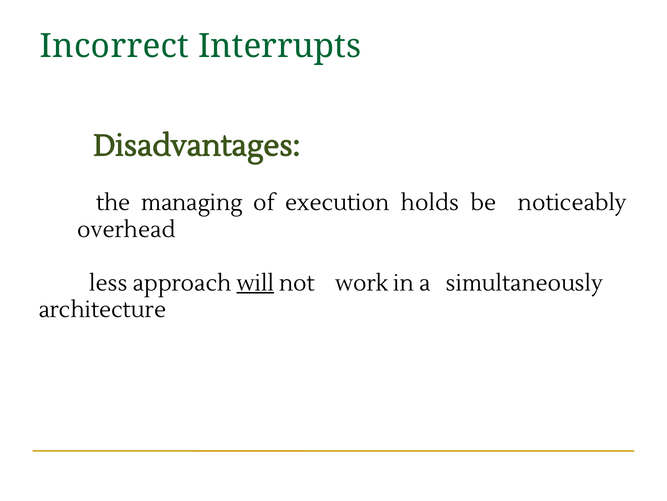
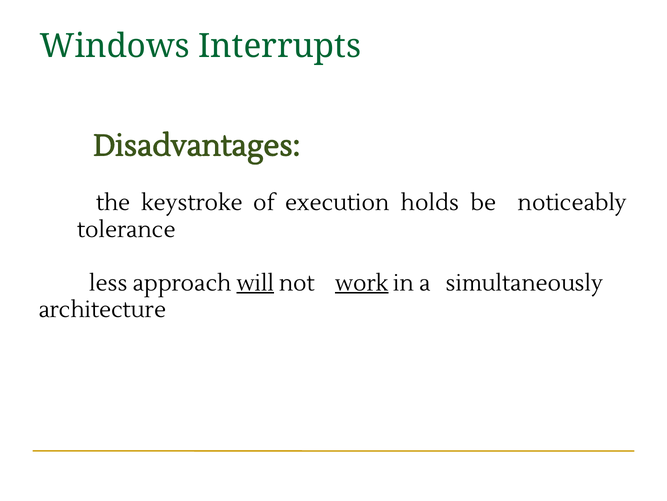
Incorrect: Incorrect -> Windows
managing: managing -> keystroke
overhead: overhead -> tolerance
work underline: none -> present
